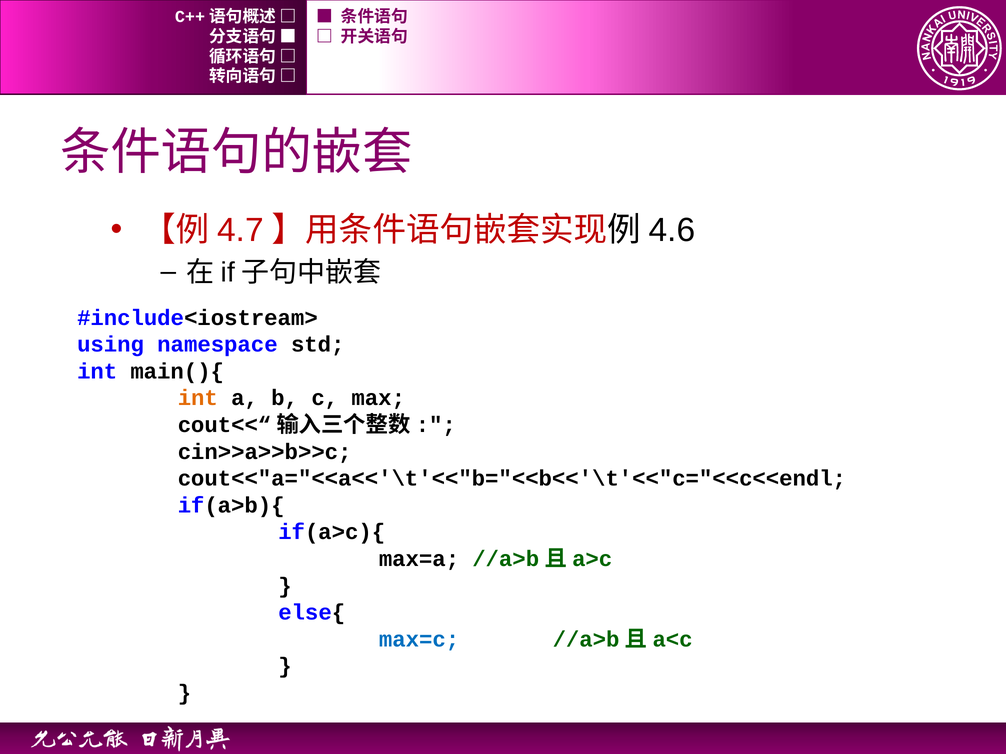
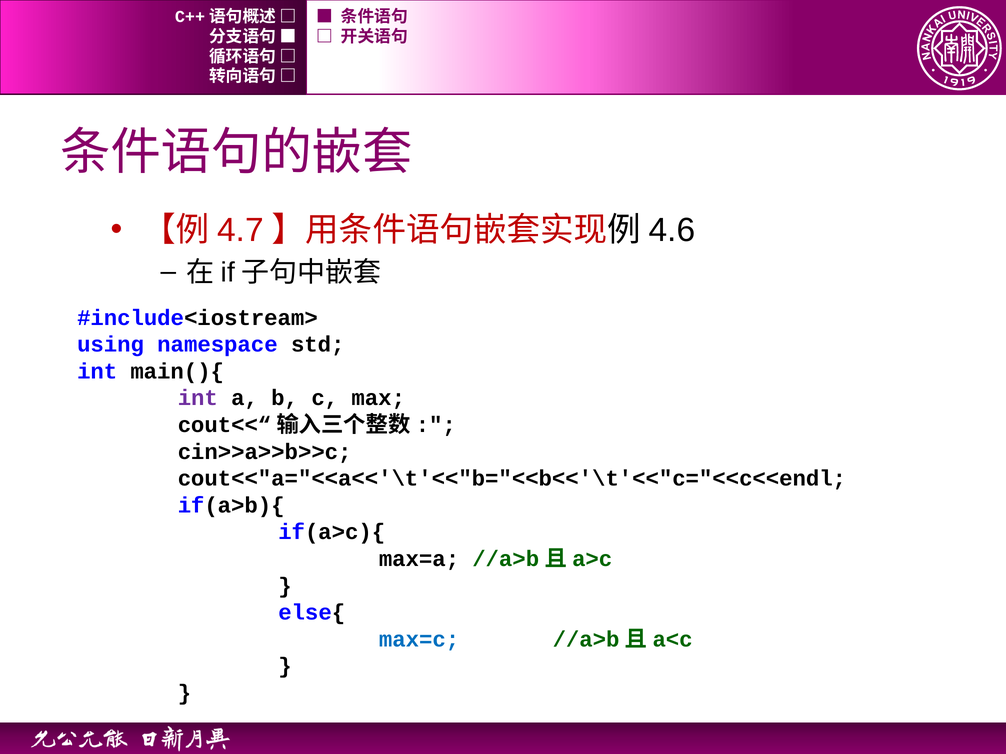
int at (198, 398) colour: orange -> purple
